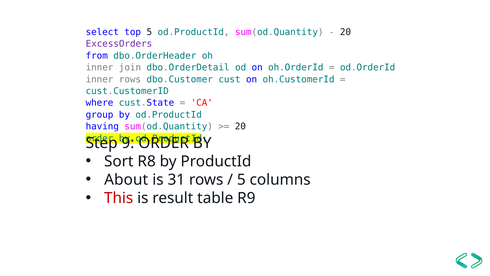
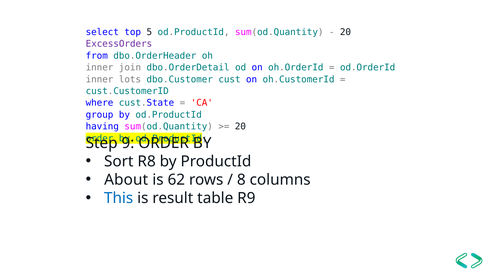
inner rows: rows -> lots
31: 31 -> 62
5 at (241, 180): 5 -> 8
This colour: red -> blue
